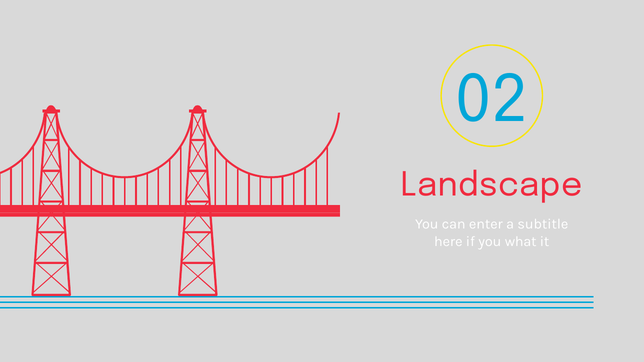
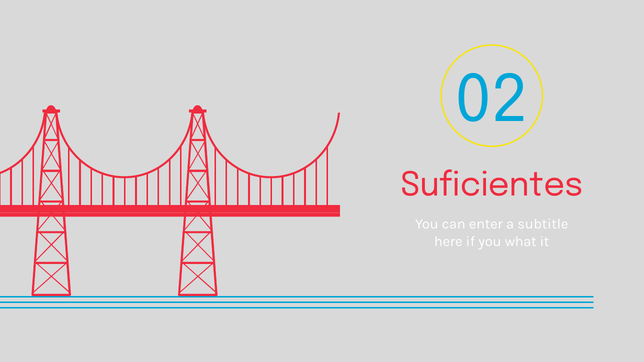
Landscape: Landscape -> Suficientes
